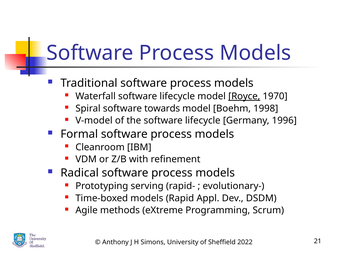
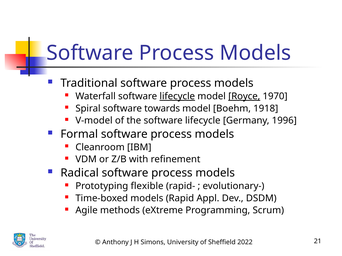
lifecycle at (177, 96) underline: none -> present
1998: 1998 -> 1918
serving: serving -> flexible
